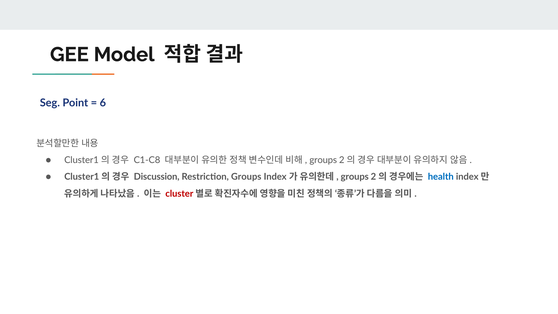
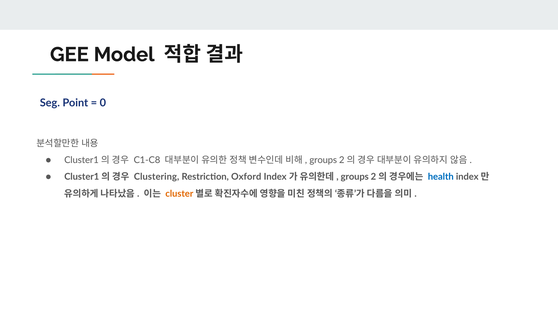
6: 6 -> 0
Discussion: Discussion -> Clustering
Restriction Groups: Groups -> Oxford
cluster colour: red -> orange
